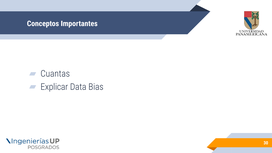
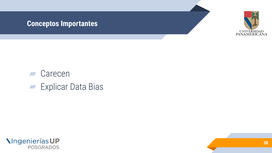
Cuantas: Cuantas -> Carecen
